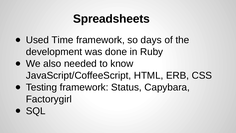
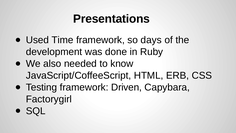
Spreadsheets: Spreadsheets -> Presentations
Status: Status -> Driven
